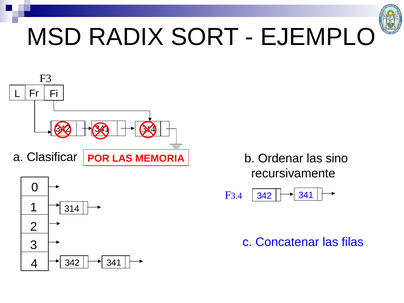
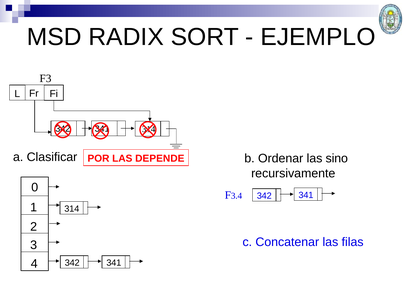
MEMORIA: MEMORIA -> DEPENDE
